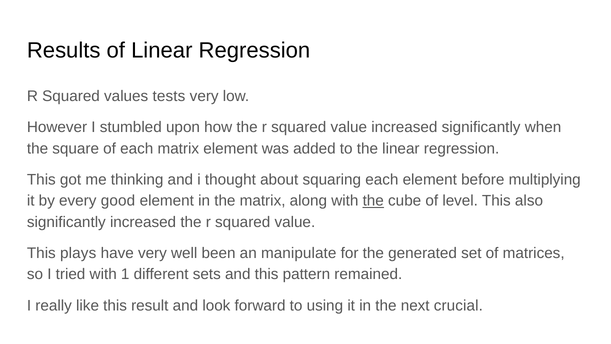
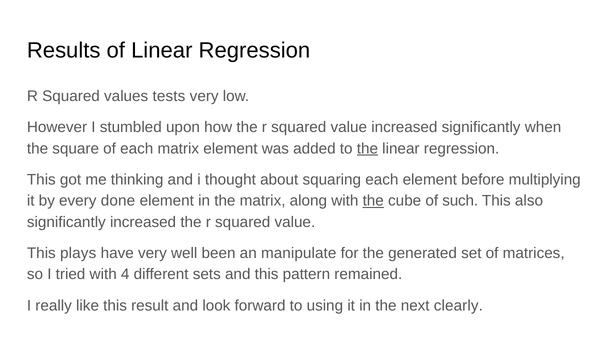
the at (367, 148) underline: none -> present
good: good -> done
level: level -> such
1: 1 -> 4
crucial: crucial -> clearly
